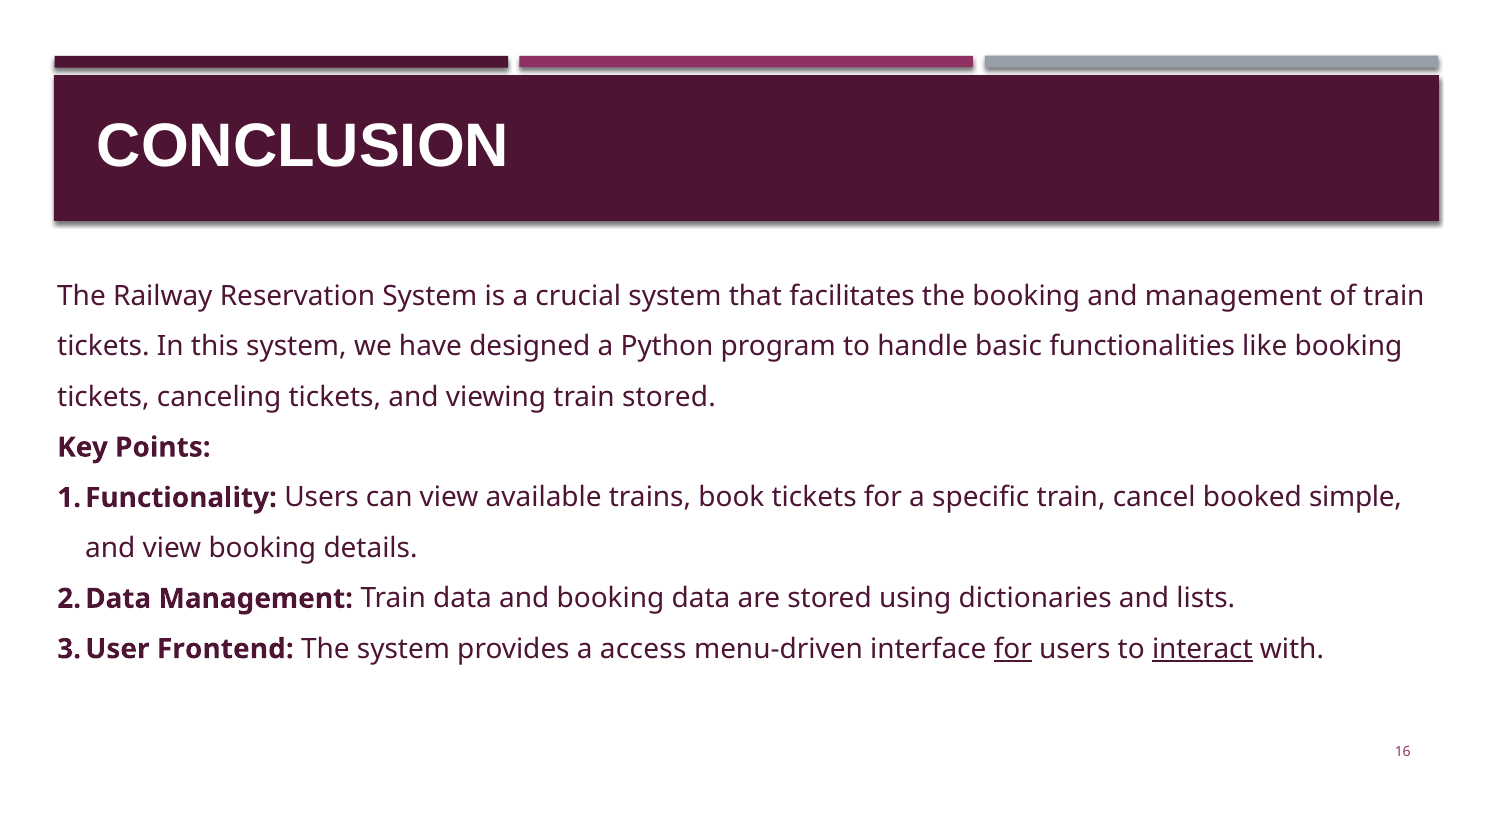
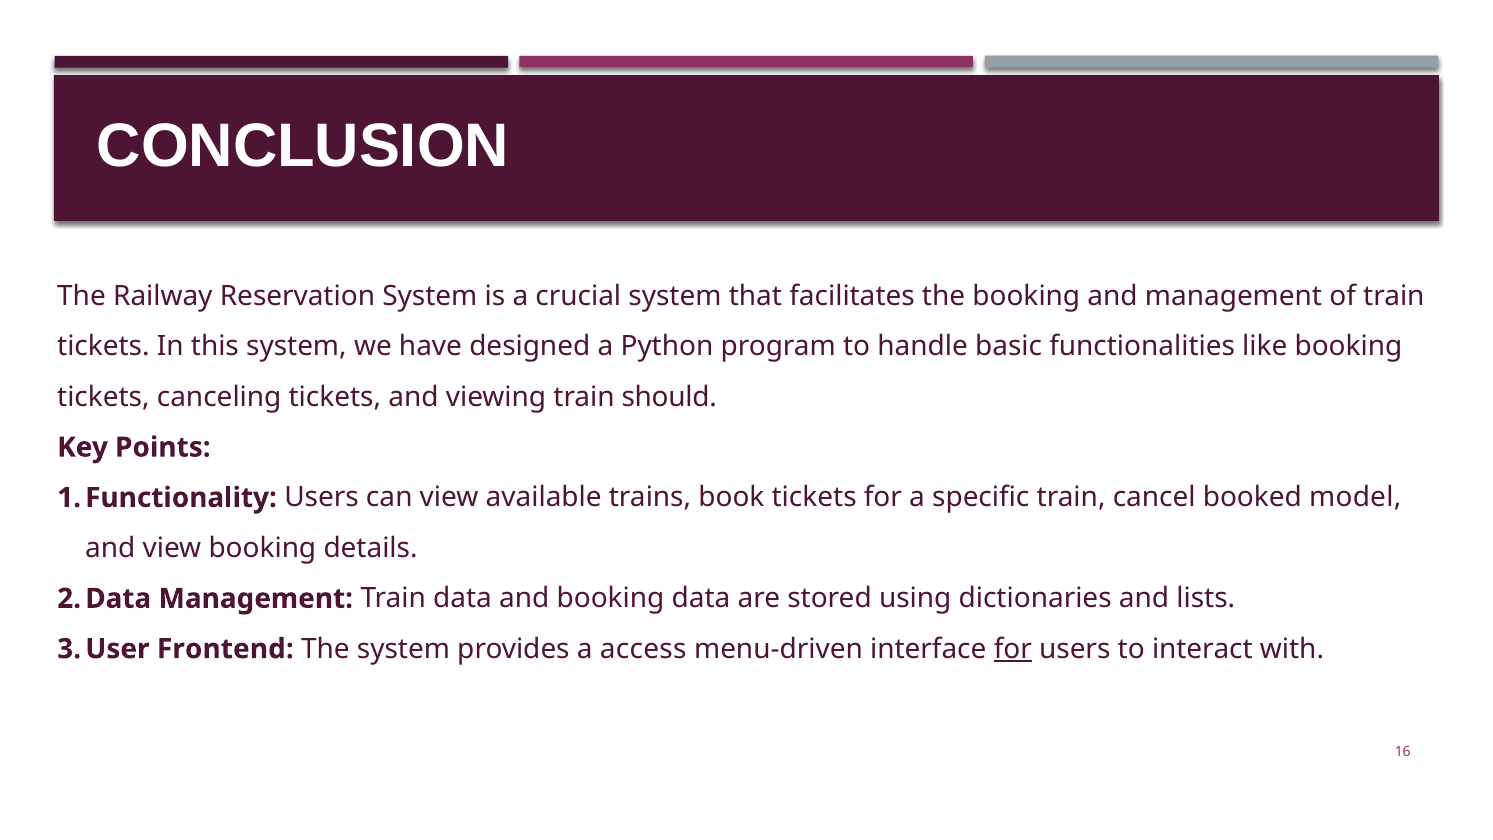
train stored: stored -> should
simple: simple -> model
interact underline: present -> none
